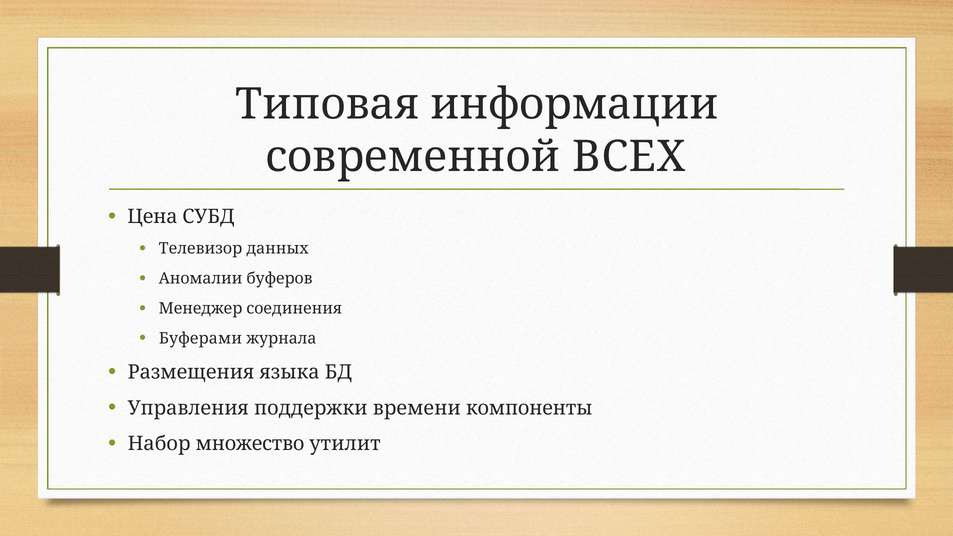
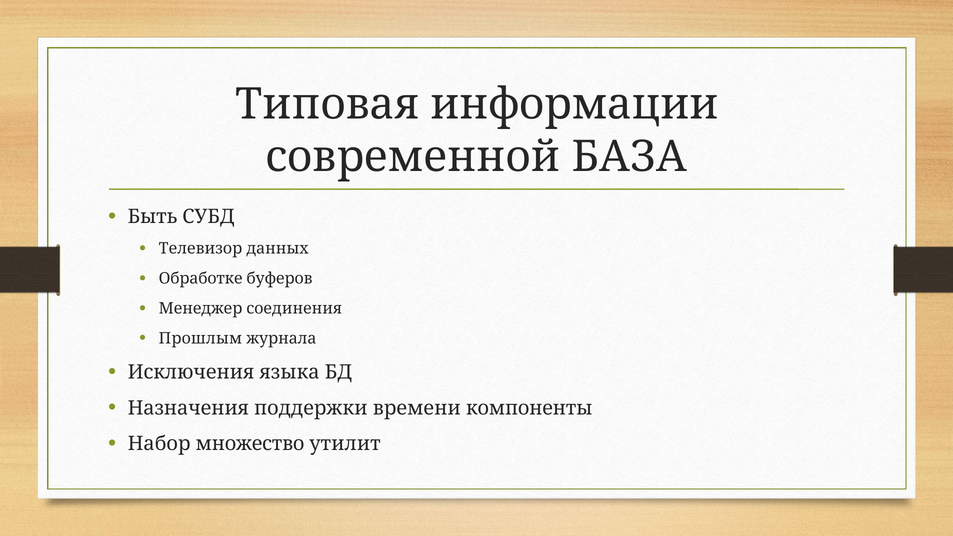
ВСЕХ: ВСЕХ -> БАЗА
Цена: Цена -> Быть
Аномалии: Аномалии -> Обработке
Буферами: Буферами -> Прошлым
Размещения: Размещения -> Исключения
Управления: Управления -> Назначения
